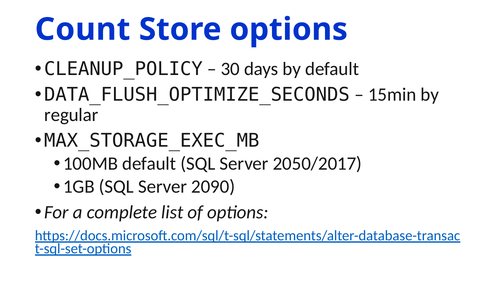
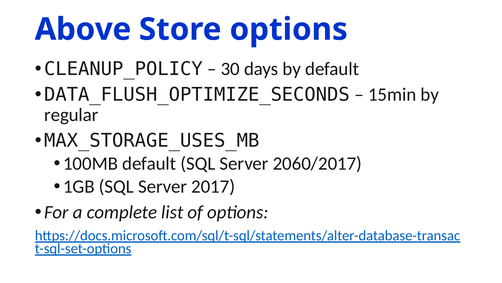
Count: Count -> Above
MAX_STORAGE_EXEC_MB: MAX_STORAGE_EXEC_MB -> MAX_STORAGE_USES_MB
2050/2017: 2050/2017 -> 2060/2017
2090: 2090 -> 2017
